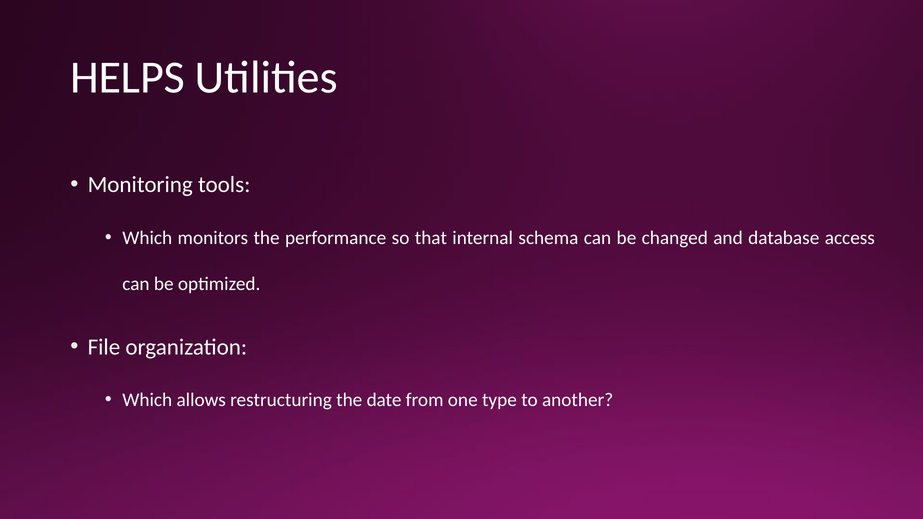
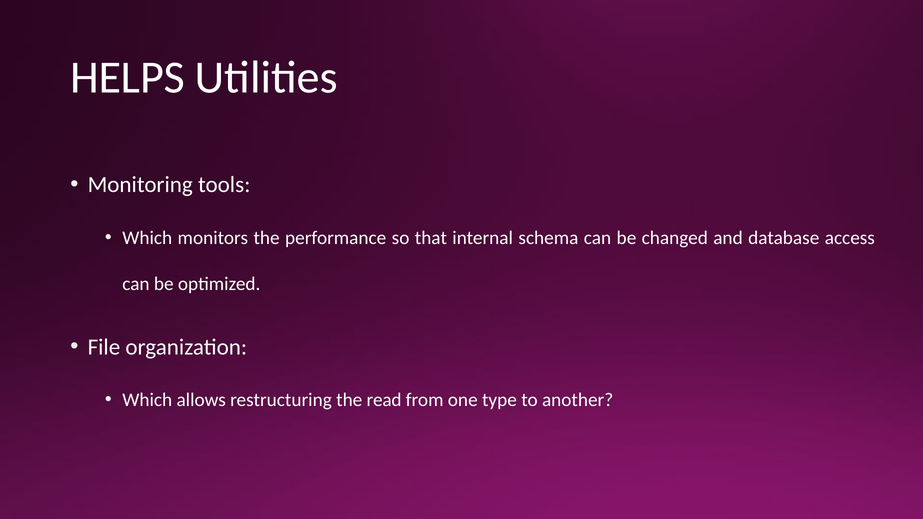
date: date -> read
